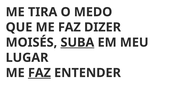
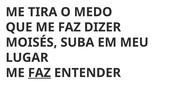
SUBA underline: present -> none
